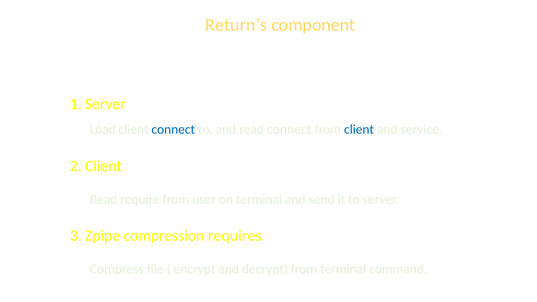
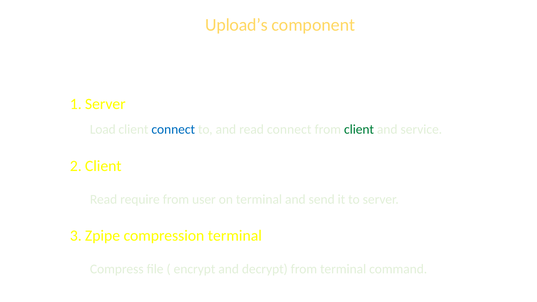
Return’s: Return’s -> Upload’s
client at (359, 129) colour: blue -> green
compression requires: requires -> terminal
